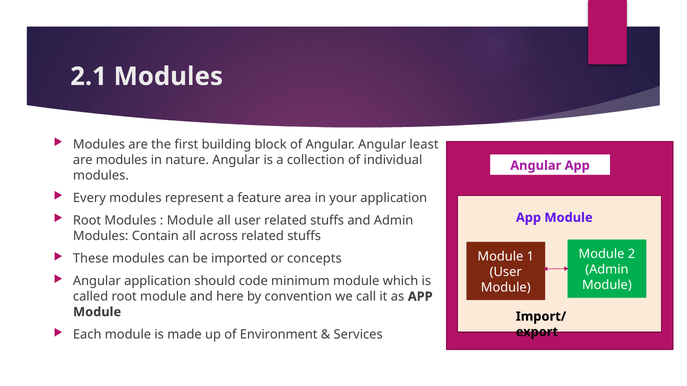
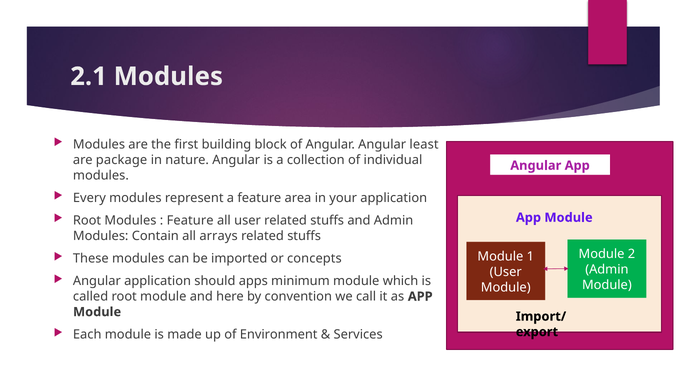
are modules: modules -> package
Module at (190, 221): Module -> Feature
across: across -> arrays
code: code -> apps
